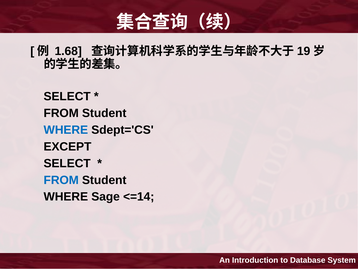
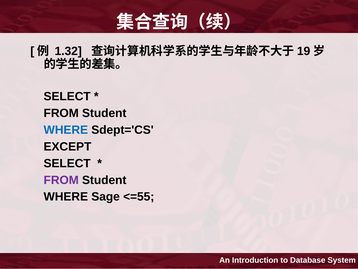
1.68: 1.68 -> 1.32
FROM at (61, 180) colour: blue -> purple
<=14: <=14 -> <=55
